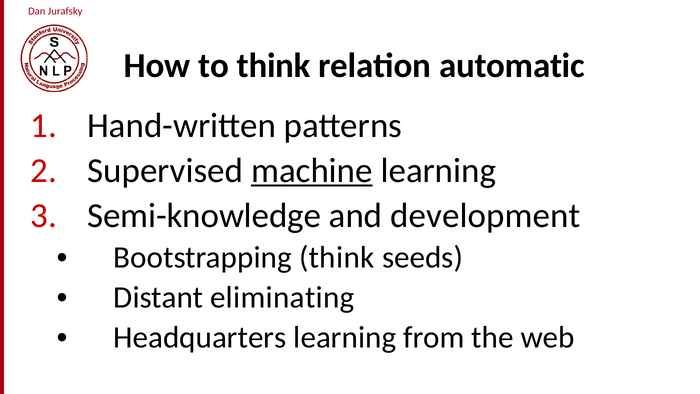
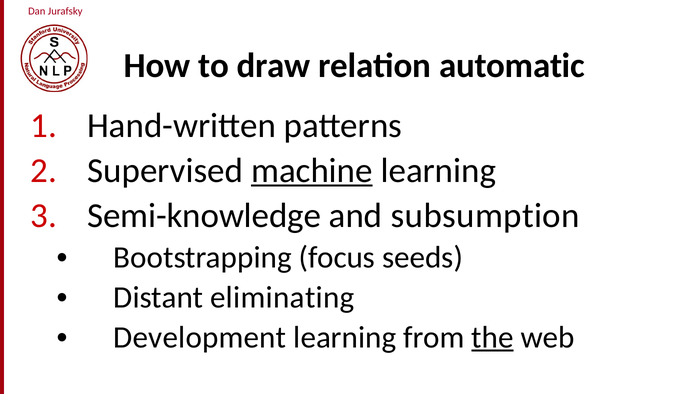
to think: think -> draw
development: development -> subsumption
Bootstrapping think: think -> focus
Headquarters: Headquarters -> Development
the underline: none -> present
